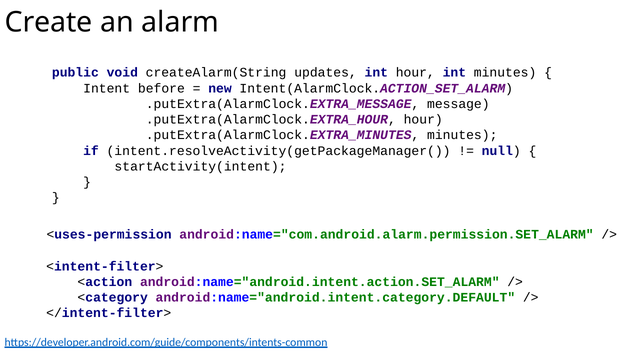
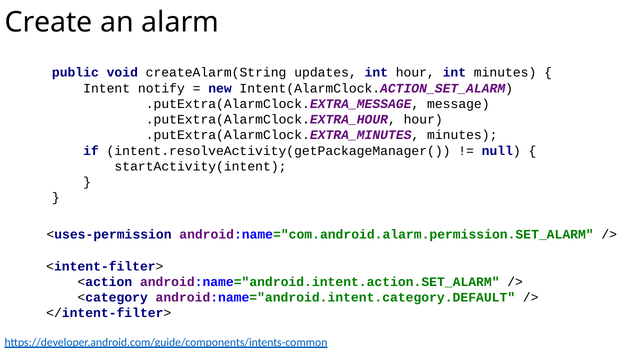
before: before -> notify
